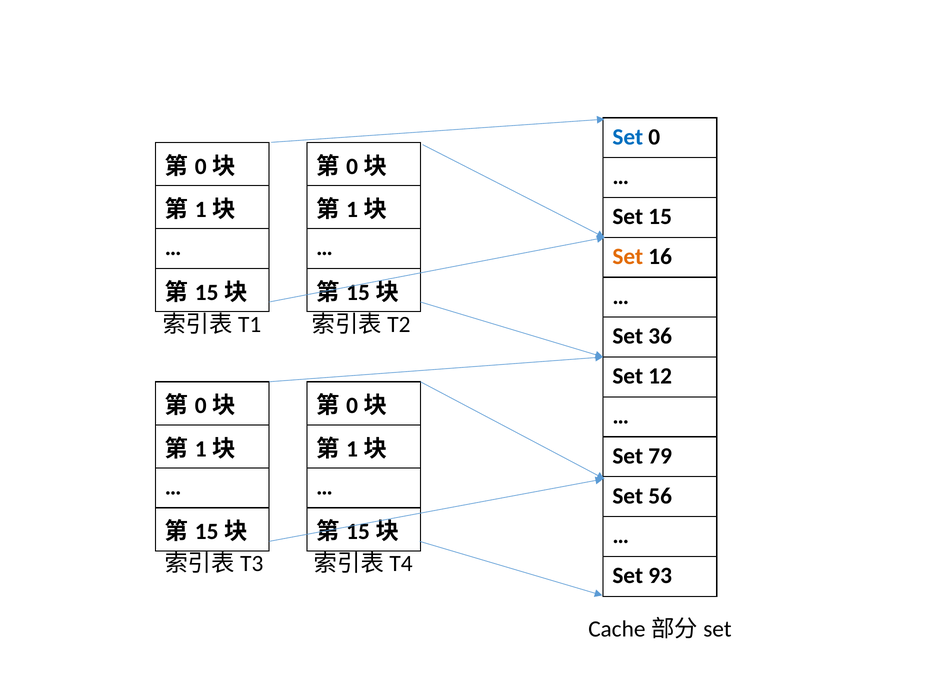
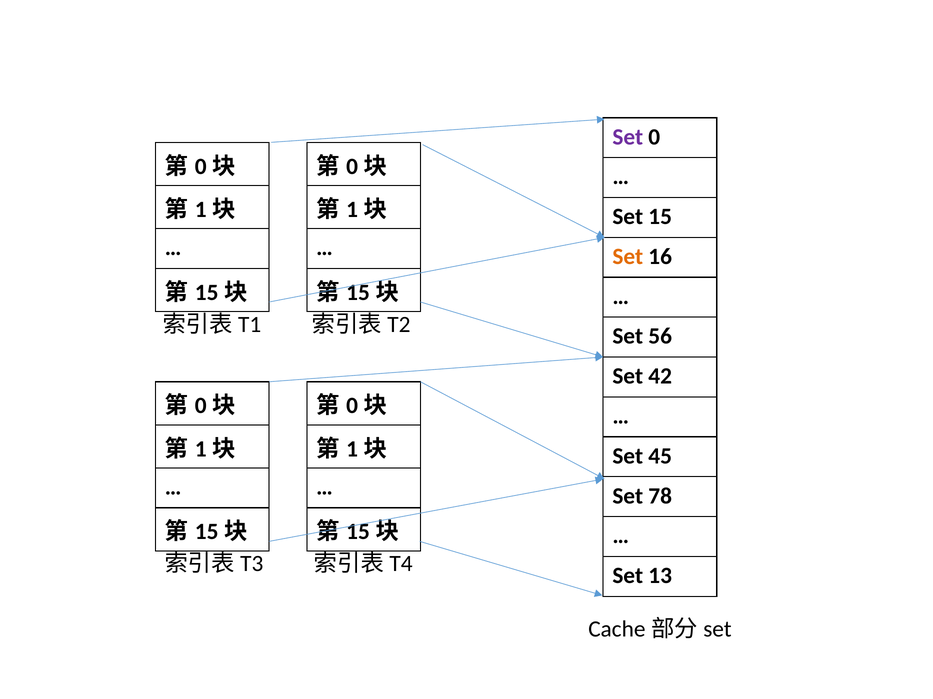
Set at (628, 137) colour: blue -> purple
36: 36 -> 56
12: 12 -> 42
79: 79 -> 45
56: 56 -> 78
93: 93 -> 13
